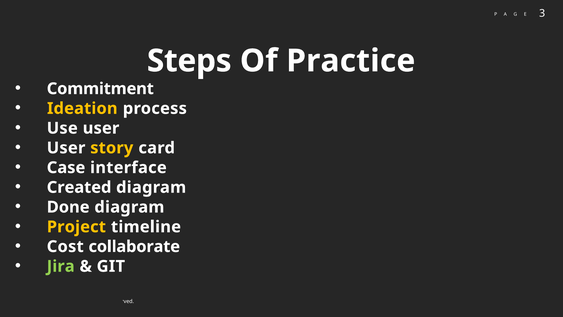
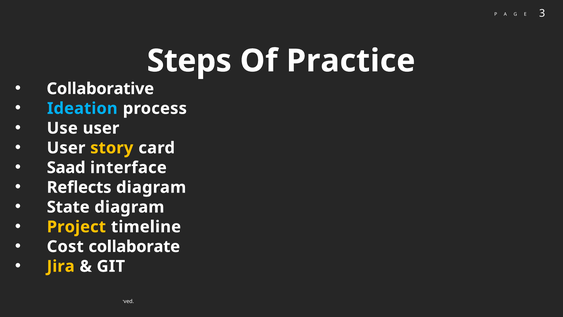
Commitment: Commitment -> Collaborative
Ideation colour: yellow -> light blue
Case: Case -> Saad
Created: Created -> Reflects
Done: Done -> State
Jira colour: light green -> yellow
